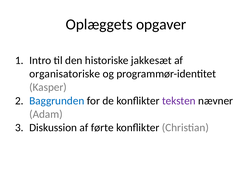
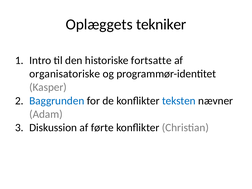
opgaver: opgaver -> tekniker
jakkesæt: jakkesæt -> fortsatte
teksten colour: purple -> blue
